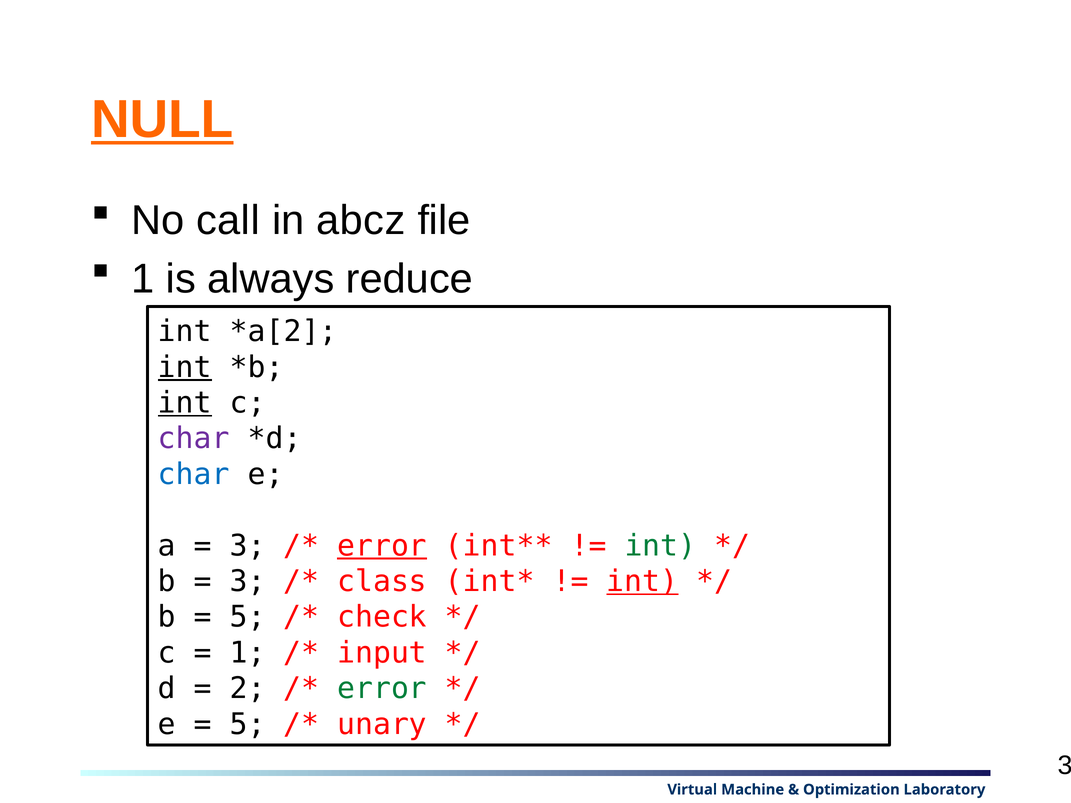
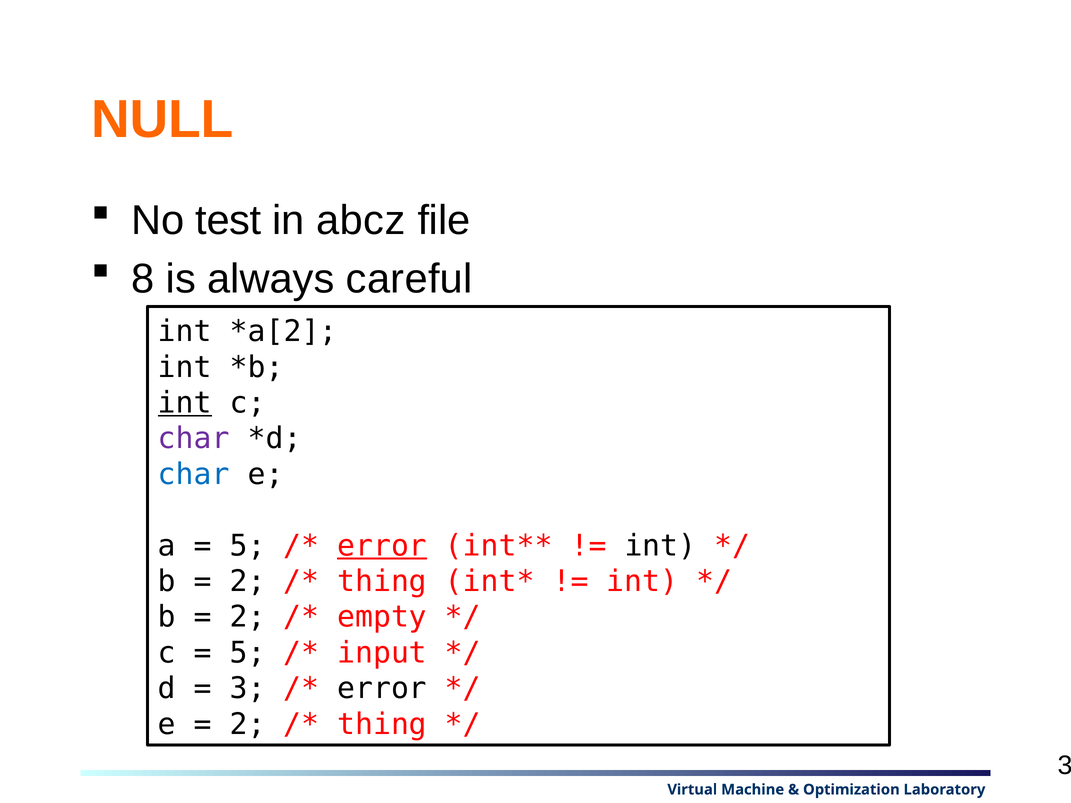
NULL underline: present -> none
call: call -> test
1 at (143, 279): 1 -> 8
reduce: reduce -> careful
int at (185, 367) underline: present -> none
3 at (248, 546): 3 -> 5
int at (660, 546) colour: green -> black
3 at (248, 582): 3 -> 2
class at (382, 582): class -> thing
int at (642, 582) underline: present -> none
5 at (248, 617): 5 -> 2
check: check -> empty
1 at (248, 653): 1 -> 5
2: 2 -> 3
error at (382, 689) colour: green -> black
5 at (248, 724): 5 -> 2
unary at (382, 724): unary -> thing
